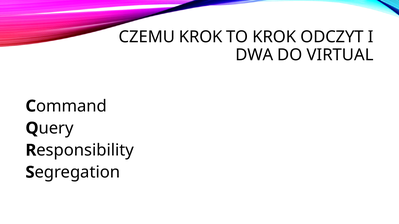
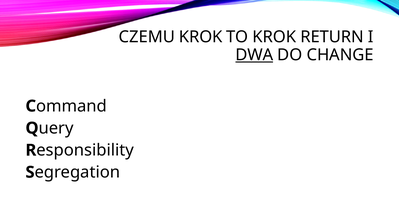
ODCZYT: ODCZYT -> RETURN
DWA underline: none -> present
VIRTUAL: VIRTUAL -> CHANGE
